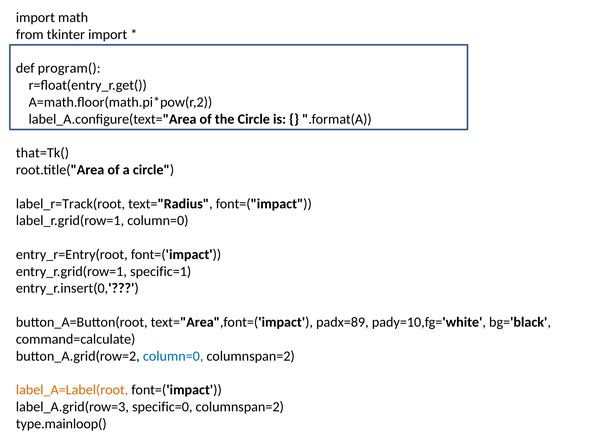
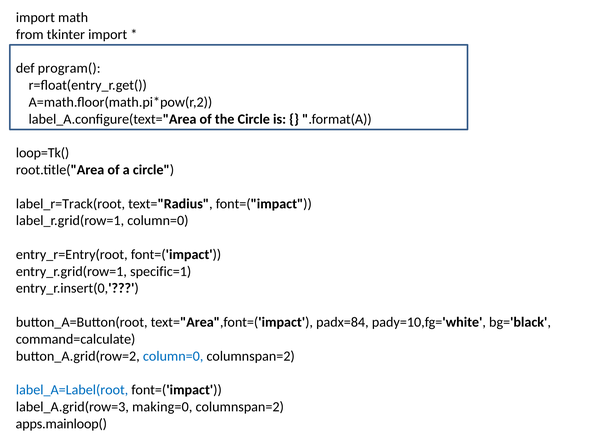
that=Tk(: that=Tk( -> loop=Tk(
padx=89: padx=89 -> padx=84
label_A=Label(root colour: orange -> blue
specific=0: specific=0 -> making=0
type.mainloop(: type.mainloop( -> apps.mainloop(
